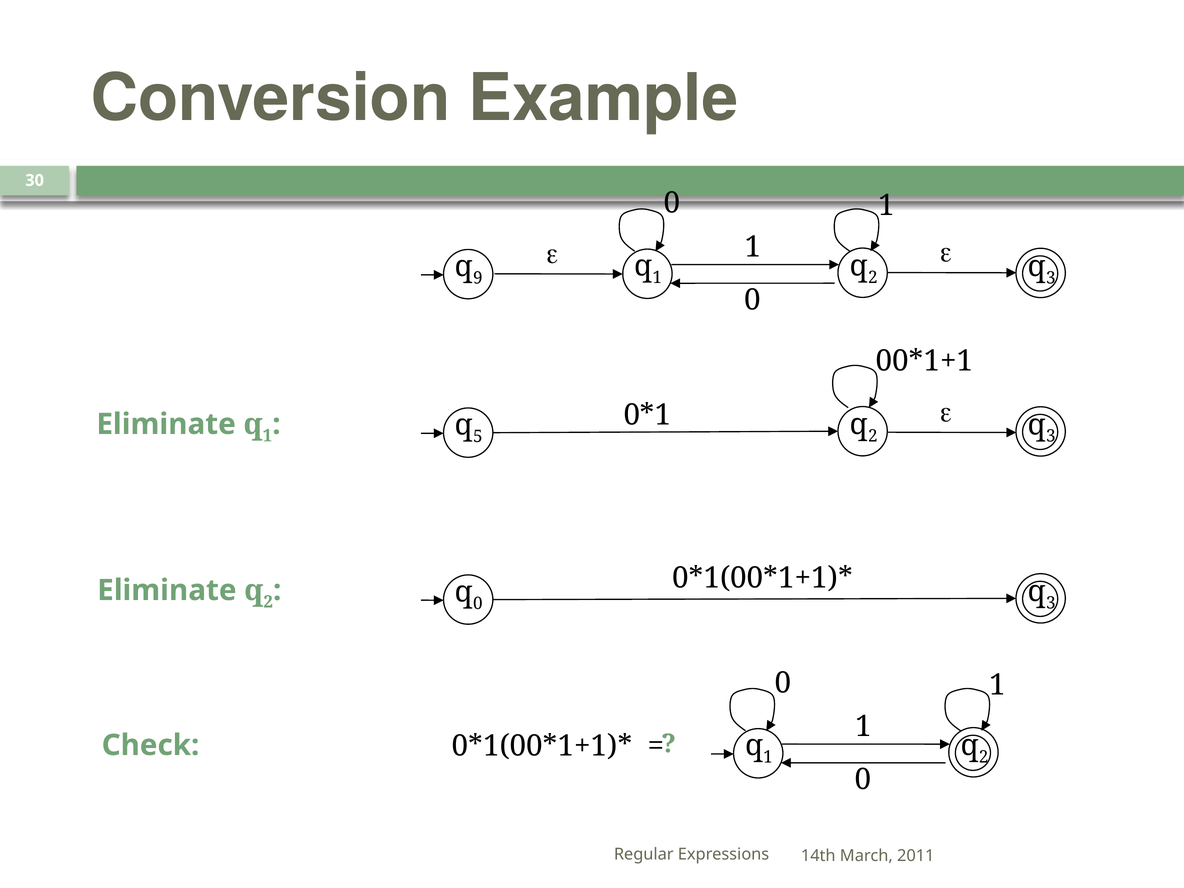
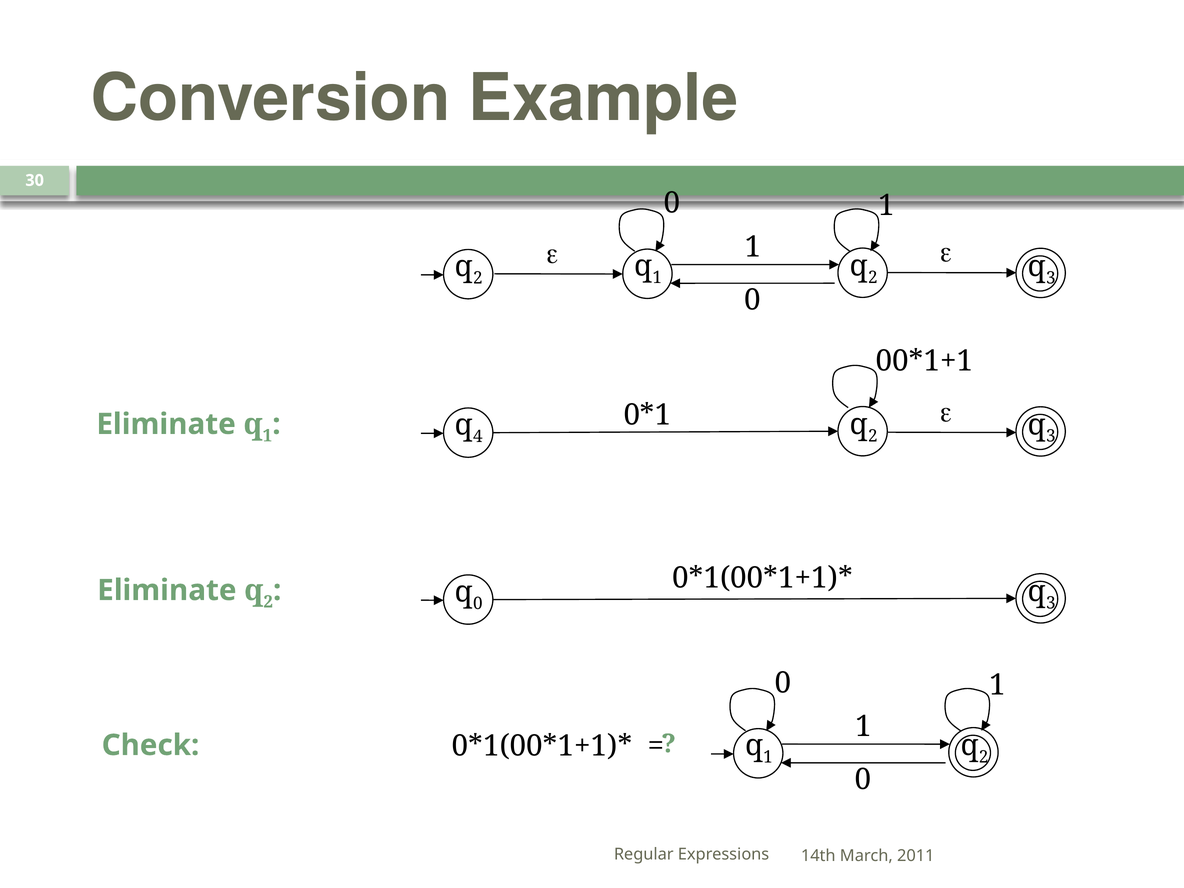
9 at (478, 278): 9 -> 2
5: 5 -> 4
